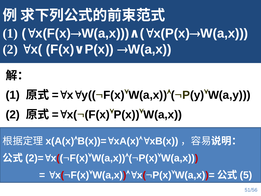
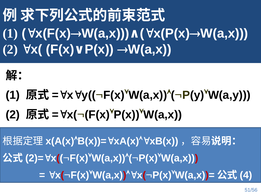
5: 5 -> 4
